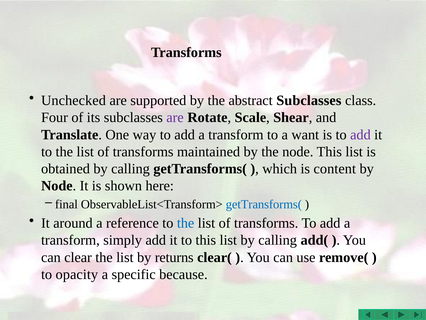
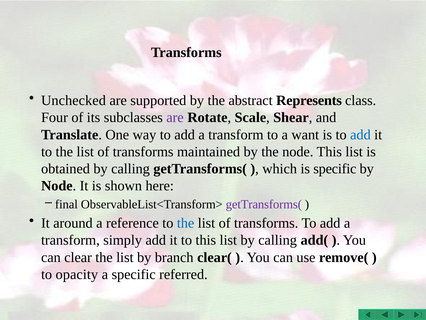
abstract Subclasses: Subclasses -> Represents
add at (360, 134) colour: purple -> blue
is content: content -> specific
getTransforms( at (264, 204) colour: blue -> purple
returns: returns -> branch
because: because -> referred
